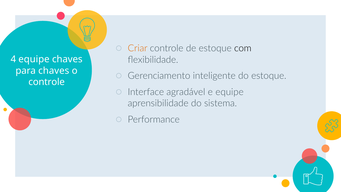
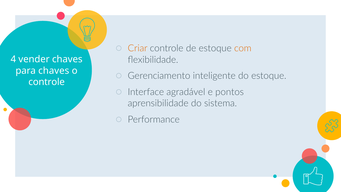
com colour: black -> orange
4 equipe: equipe -> vender
e equipe: equipe -> pontos
